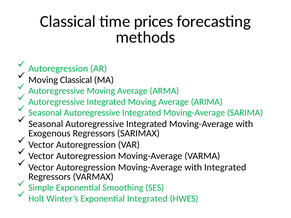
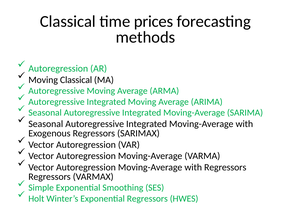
with Integrated: Integrated -> Regressors
Exponential Integrated: Integrated -> Regressors
